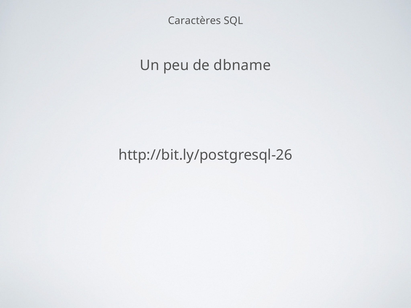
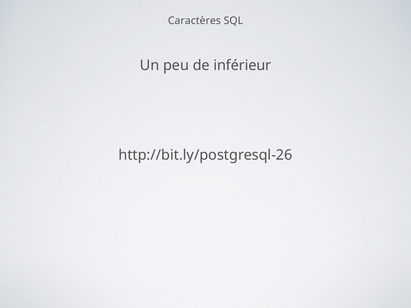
dbname: dbname -> inférieur
